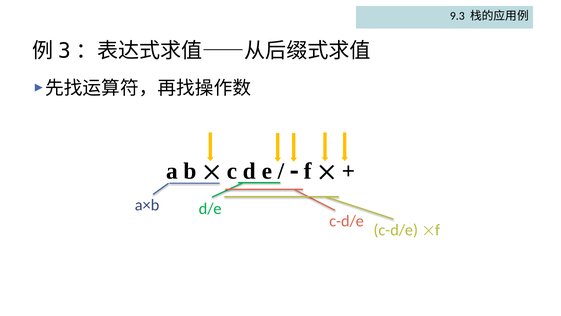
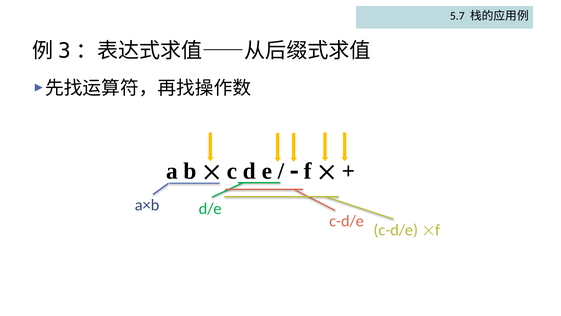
9.3: 9.3 -> 5.7
